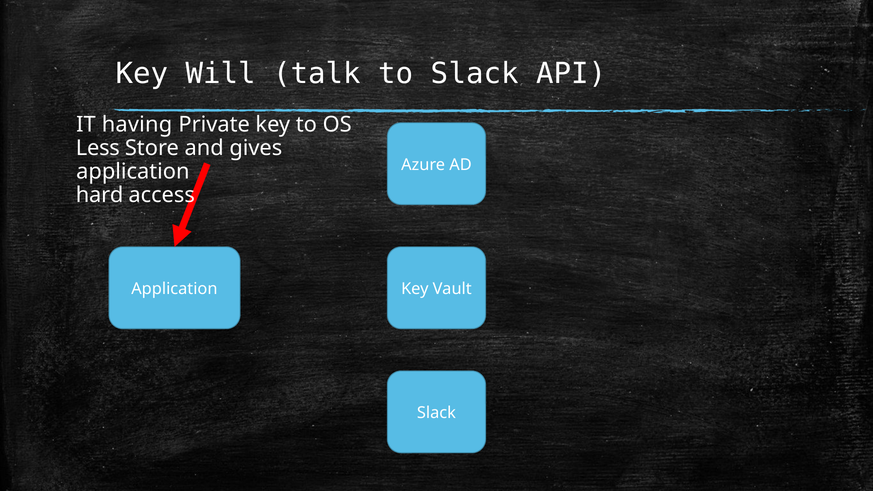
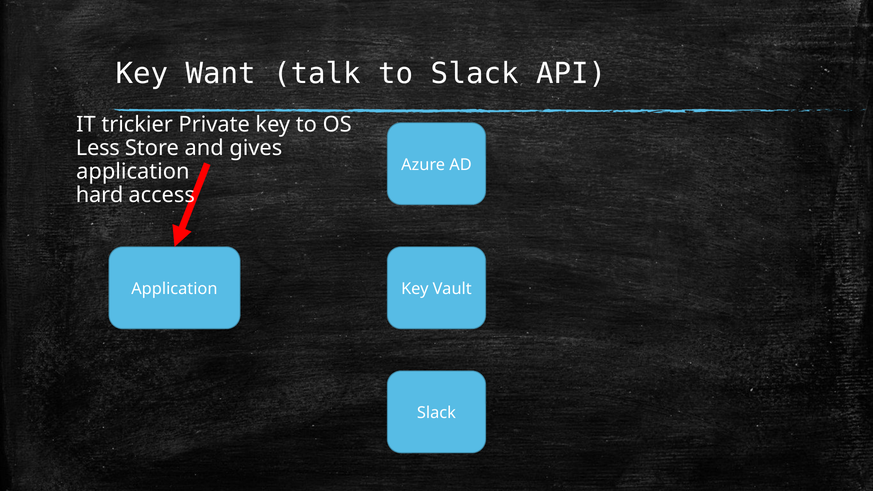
Will: Will -> Want
having: having -> trickier
